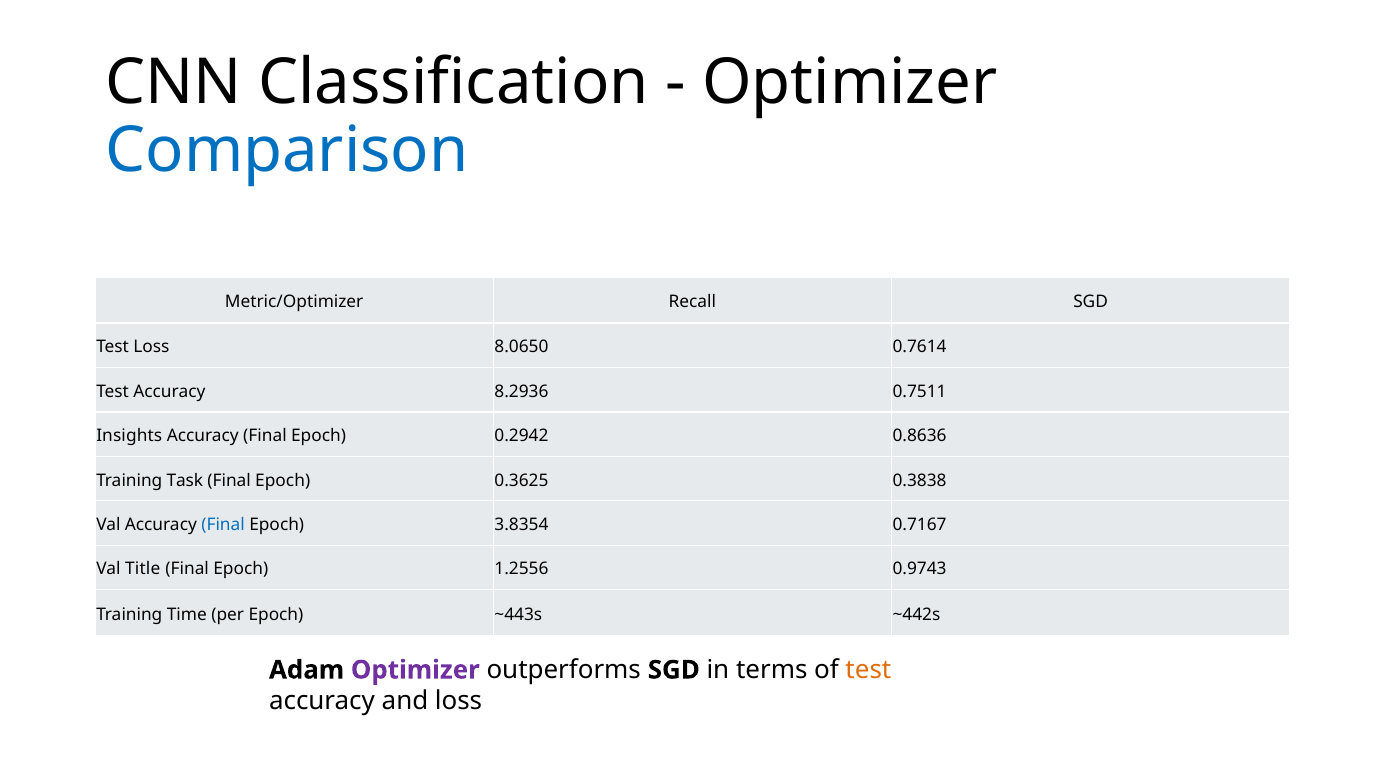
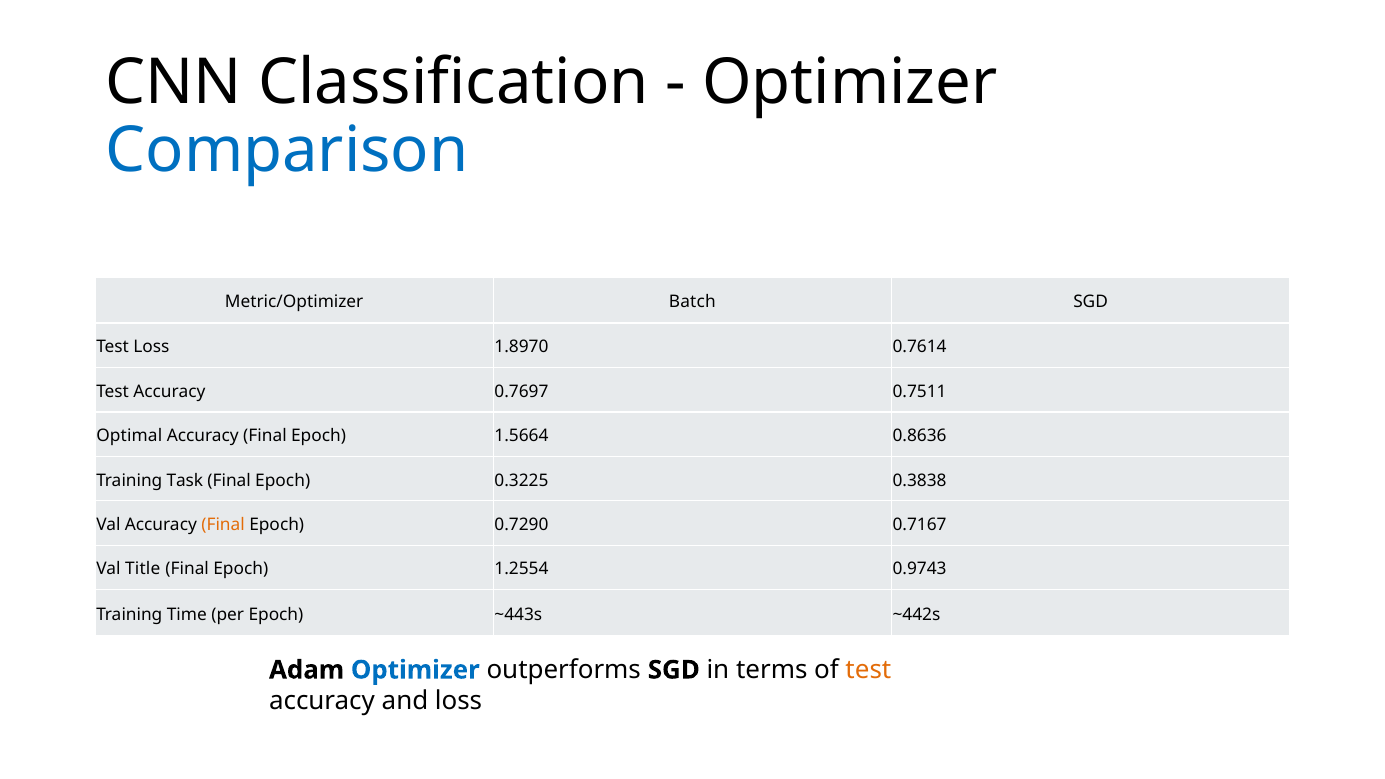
Recall: Recall -> Batch
8.0650: 8.0650 -> 1.8970
8.2936: 8.2936 -> 0.7697
Insights: Insights -> Optimal
0.2942: 0.2942 -> 1.5664
0.3625: 0.3625 -> 0.3225
Final at (223, 525) colour: blue -> orange
3.8354: 3.8354 -> 0.7290
1.2556: 1.2556 -> 1.2554
Optimizer at (415, 670) colour: purple -> blue
